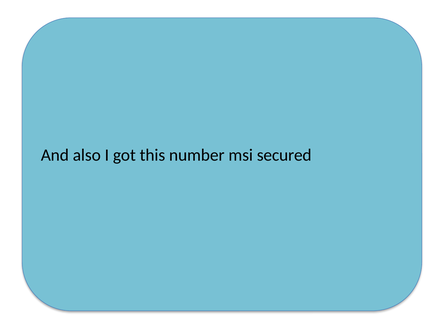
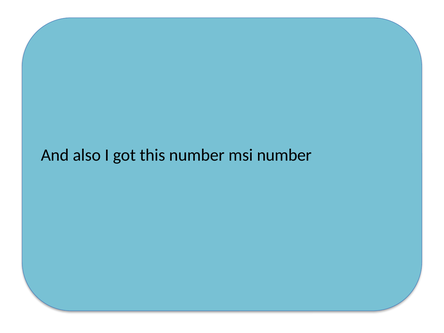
msi secured: secured -> number
